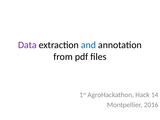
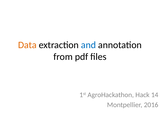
Data colour: purple -> orange
